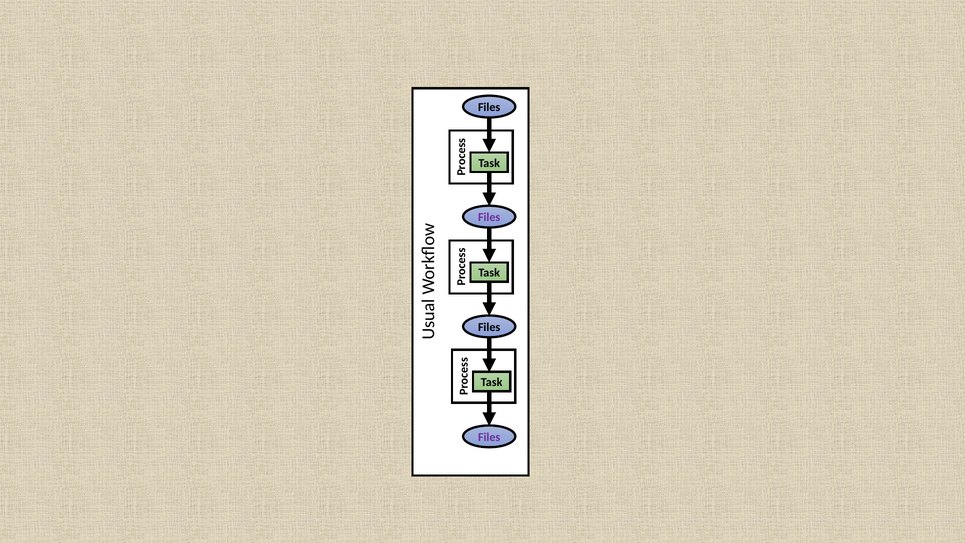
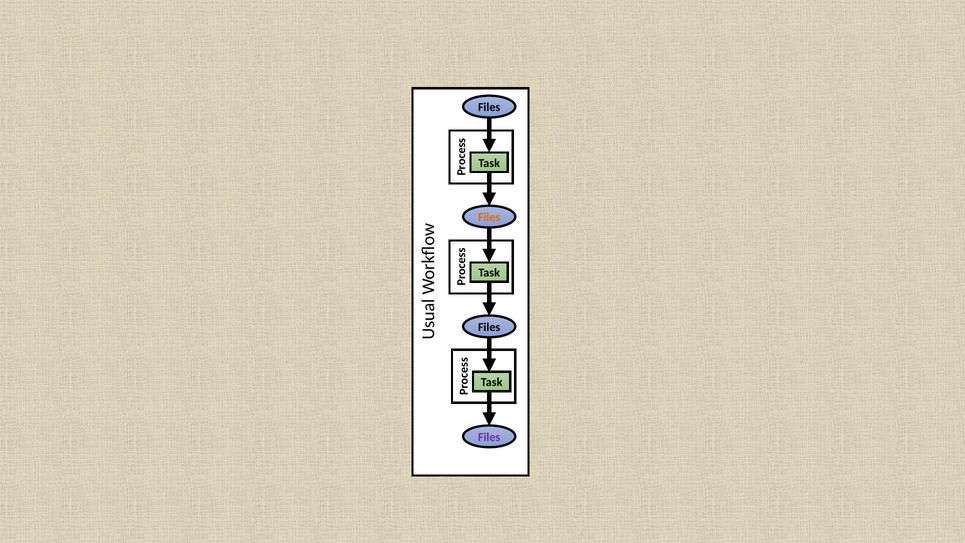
Files at (489, 217) colour: purple -> orange
